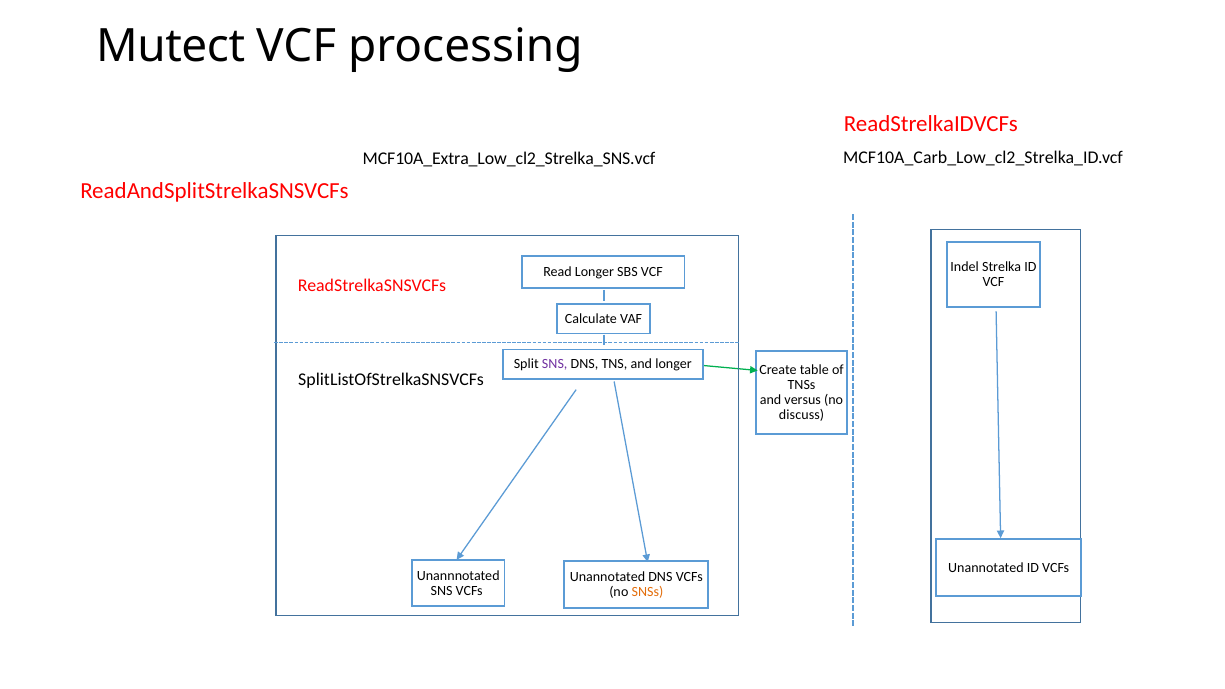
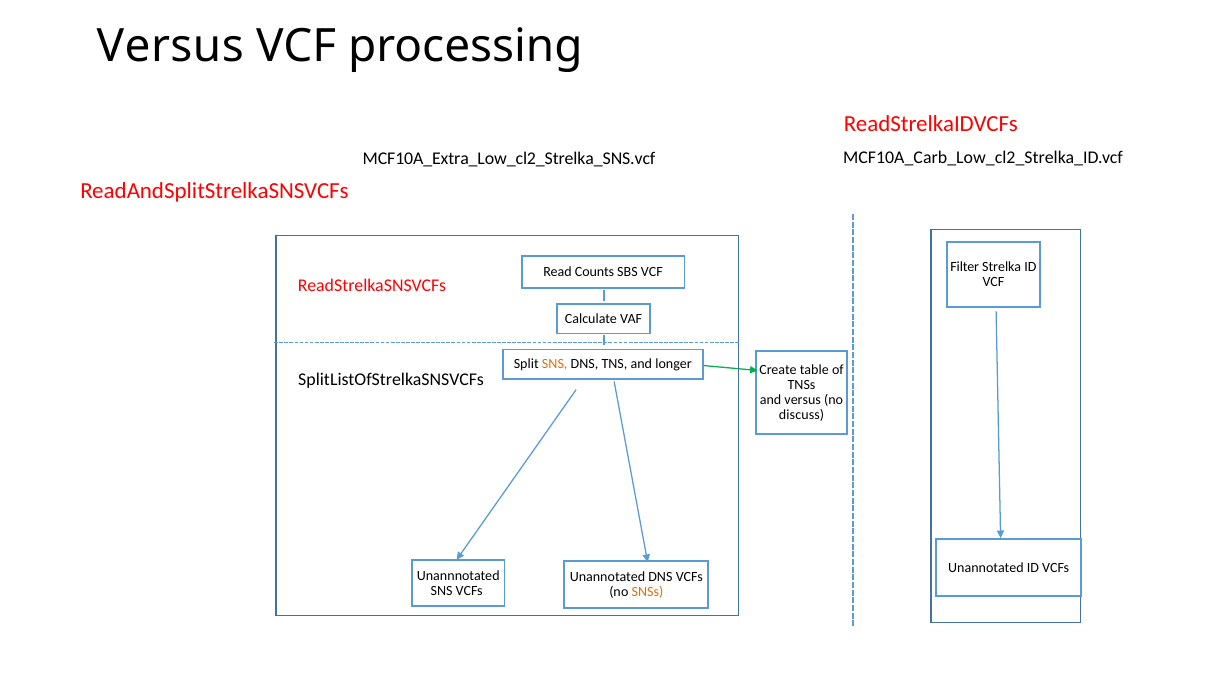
Mutect at (171, 46): Mutect -> Versus
Indel: Indel -> Filter
Read Longer: Longer -> Counts
SNS at (555, 364) colour: purple -> orange
